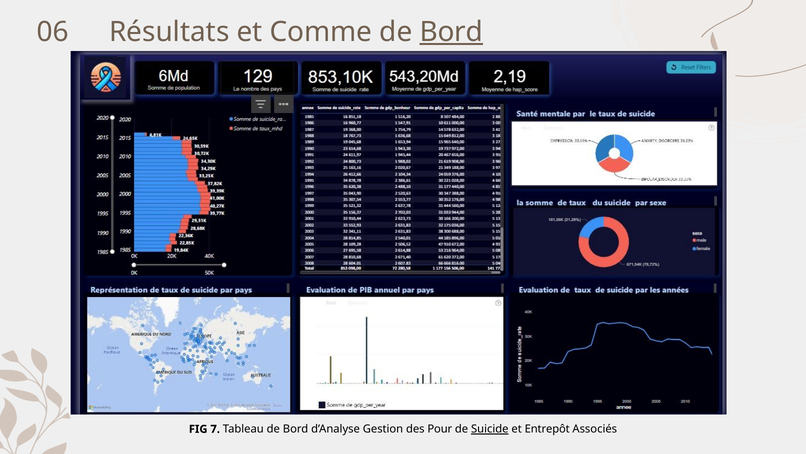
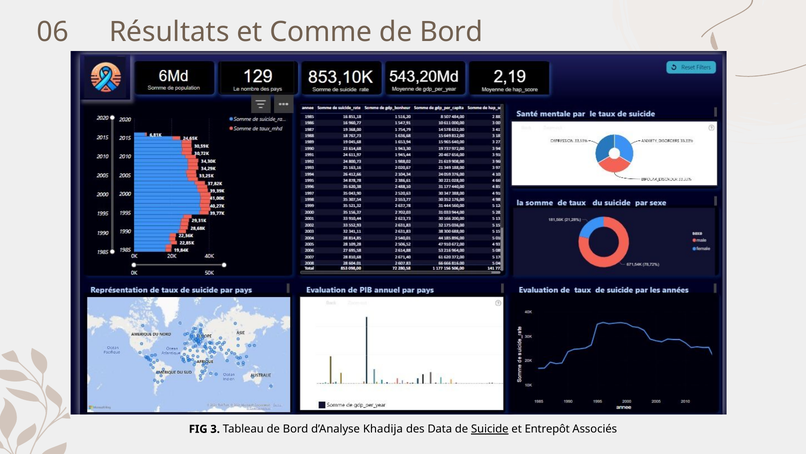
Bord at (451, 32) underline: present -> none
7: 7 -> 3
Gestion: Gestion -> Khadija
Pour: Pour -> Data
